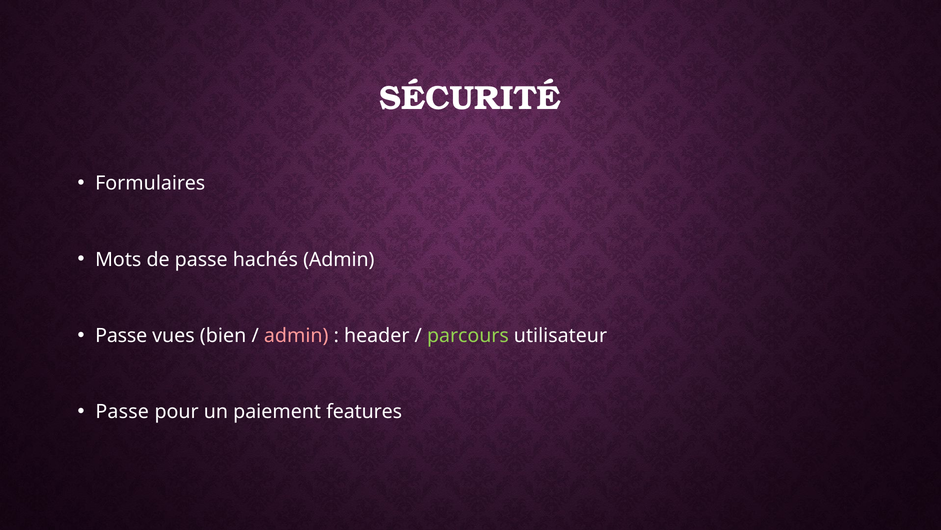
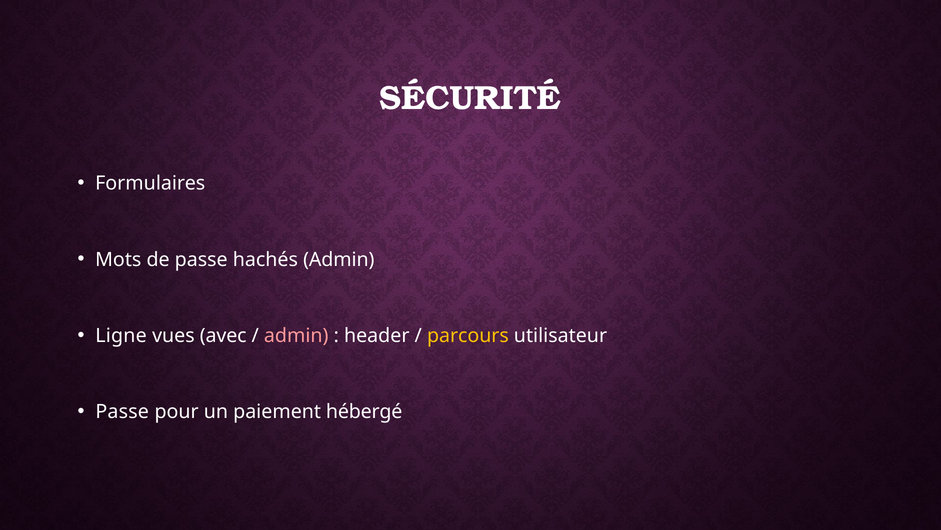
Passe at (121, 335): Passe -> Ligne
bien: bien -> avec
parcours colour: light green -> yellow
features: features -> hébergé
